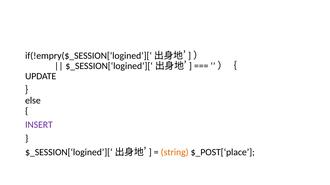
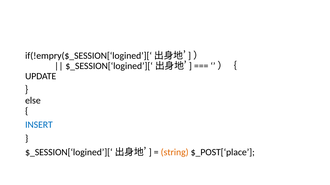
INSERT colour: purple -> blue
